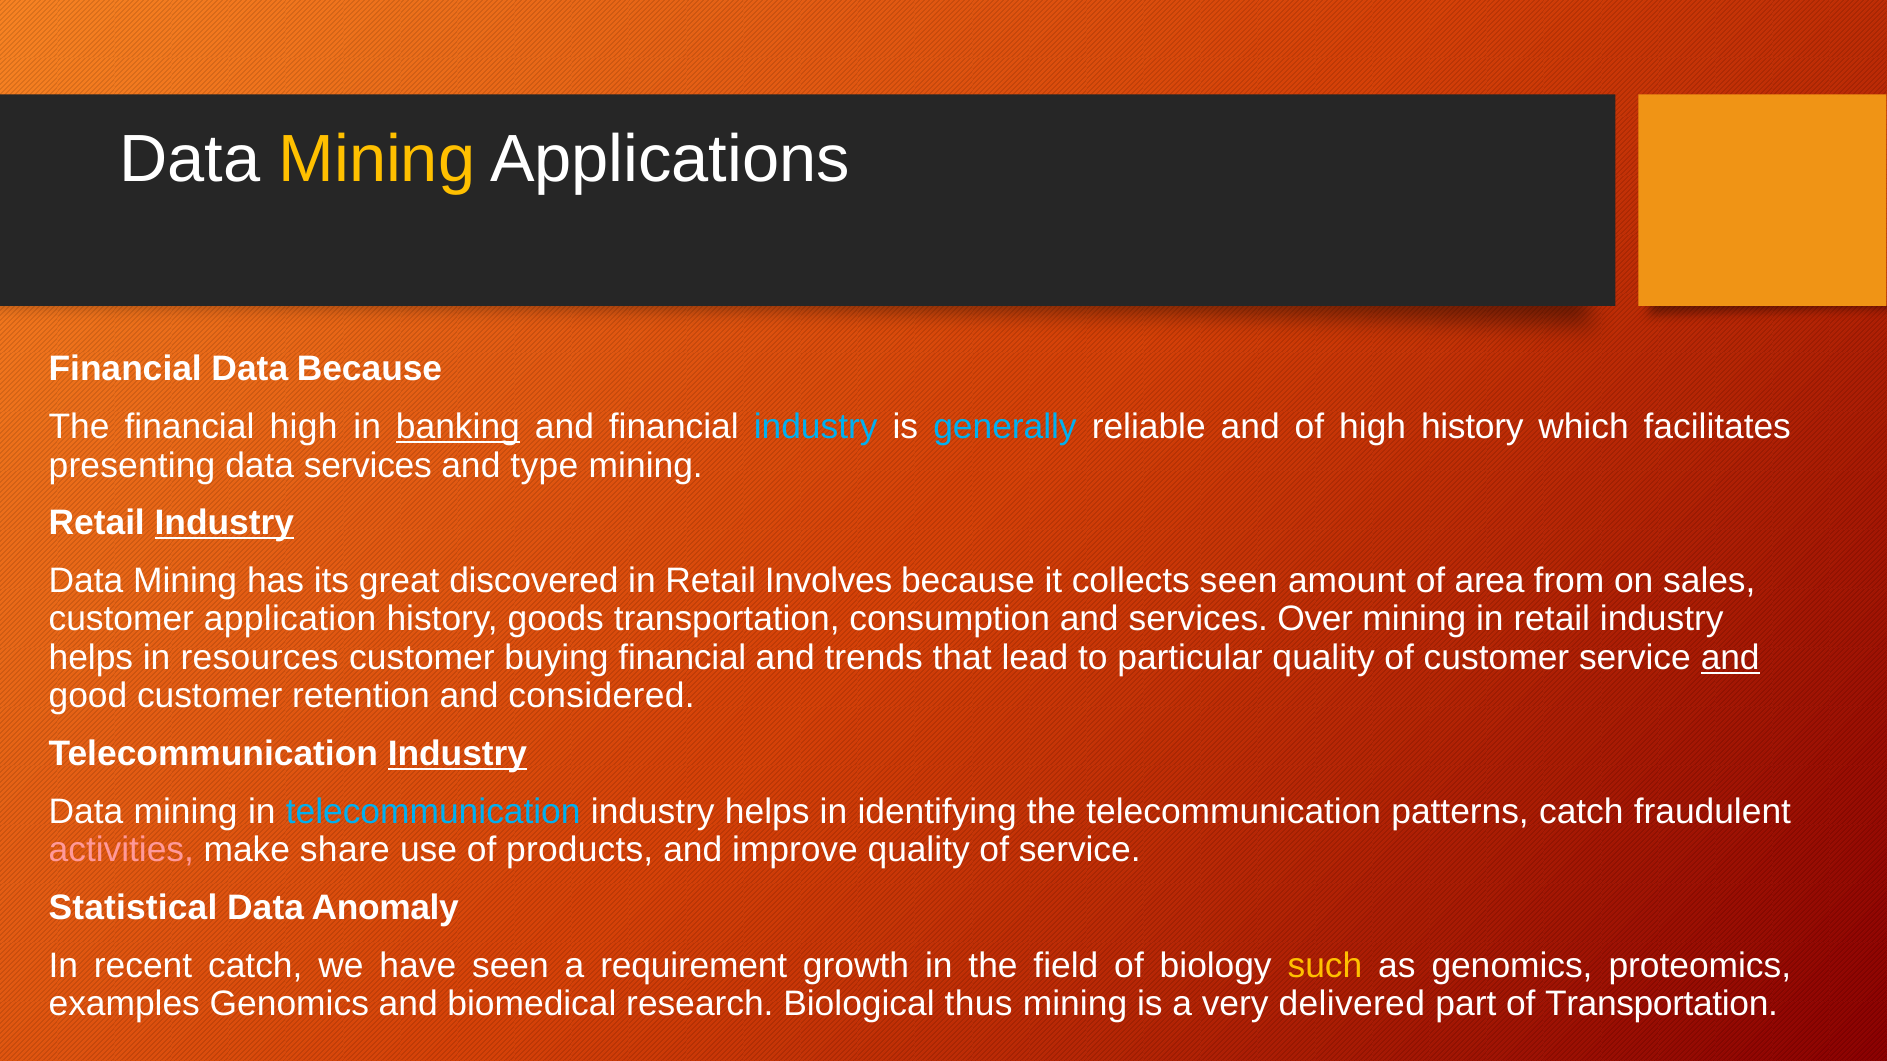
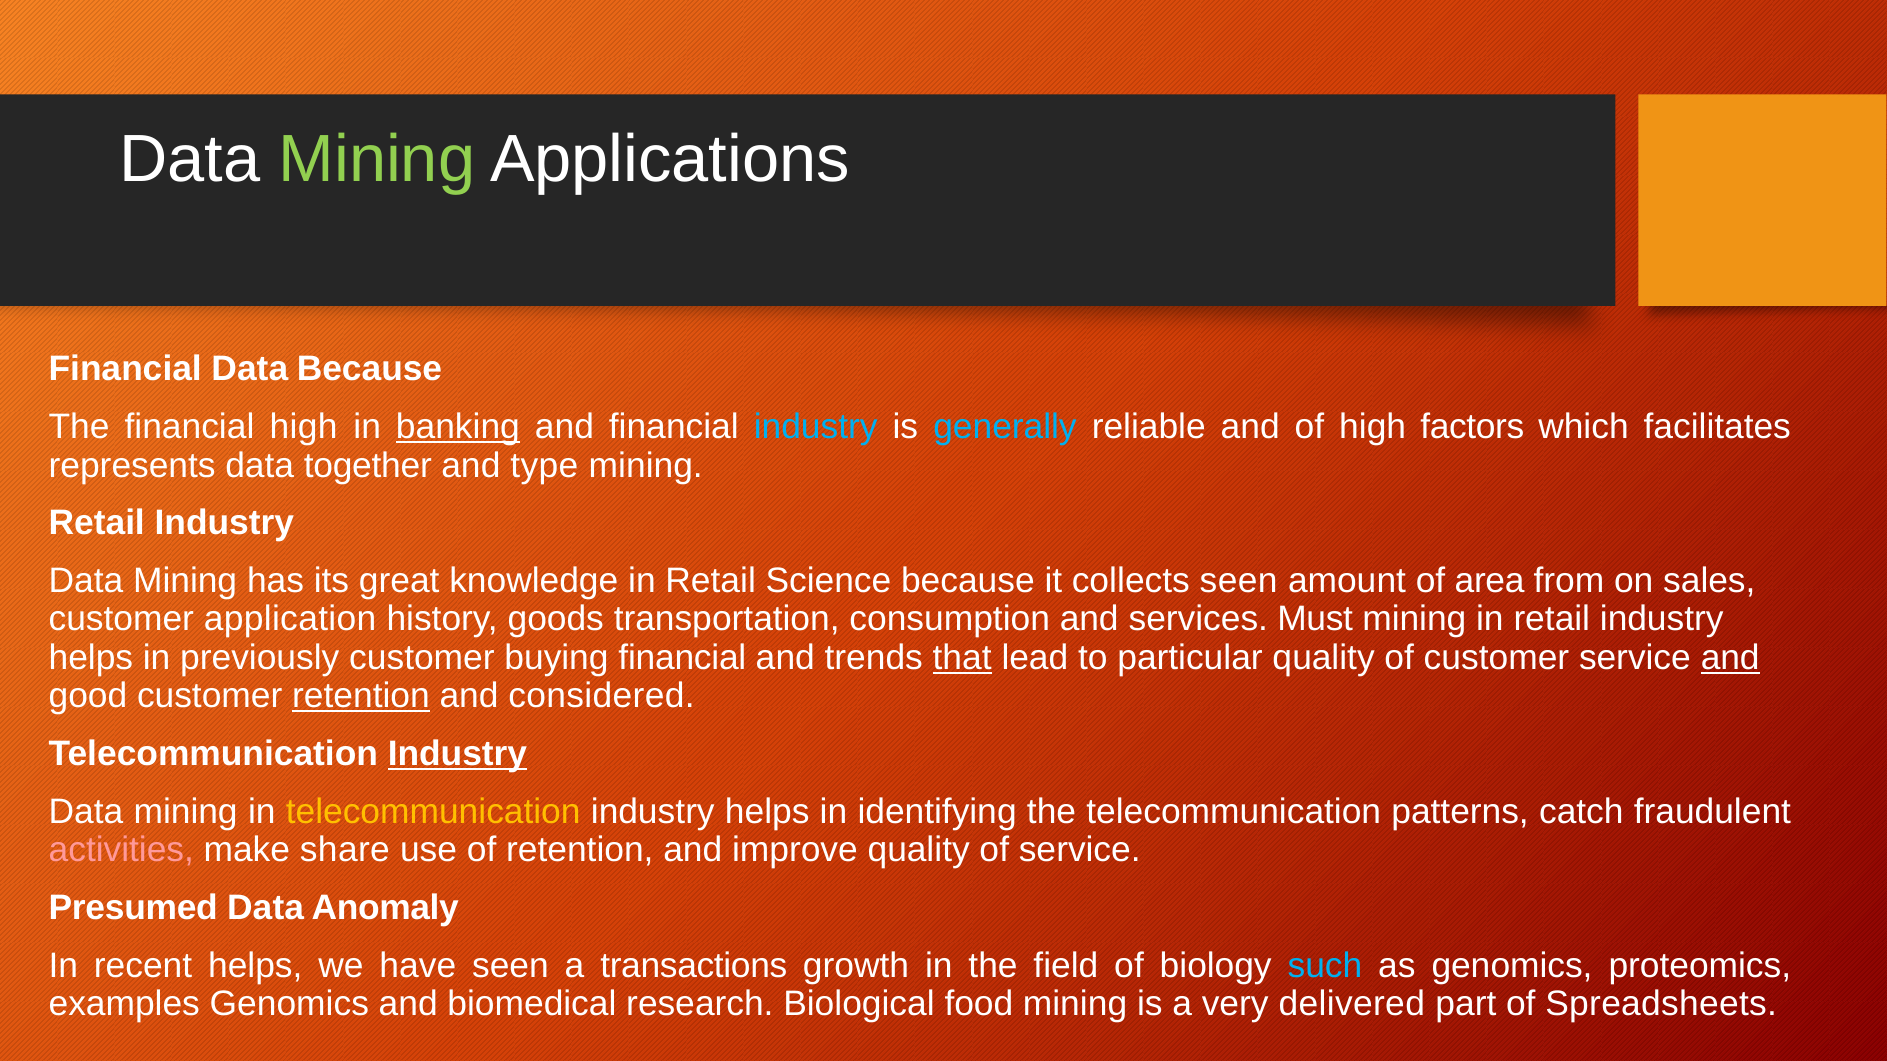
Mining at (377, 160) colour: yellow -> light green
high history: history -> factors
presenting: presenting -> represents
data services: services -> together
Industry at (224, 523) underline: present -> none
discovered: discovered -> knowledge
Involves: Involves -> Science
Over: Over -> Must
resources: resources -> previously
that underline: none -> present
retention at (361, 696) underline: none -> present
telecommunication at (433, 812) colour: light blue -> yellow
of products: products -> retention
Statistical: Statistical -> Presumed
recent catch: catch -> helps
requirement: requirement -> transactions
such colour: yellow -> light blue
thus: thus -> food
of Transportation: Transportation -> Spreadsheets
